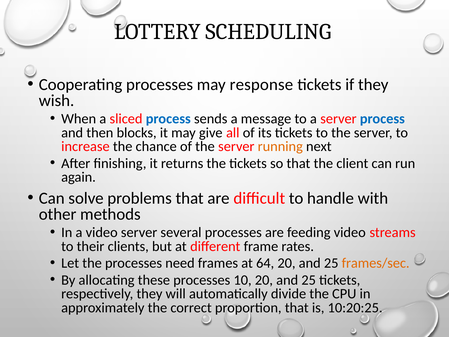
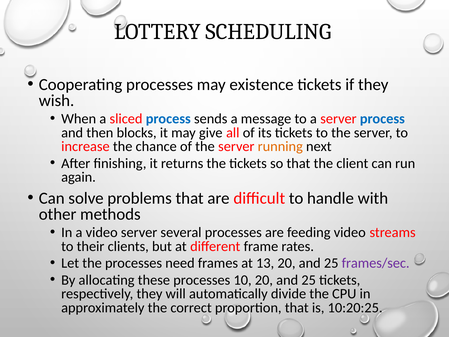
response: response -> existence
64: 64 -> 13
frames/sec colour: orange -> purple
